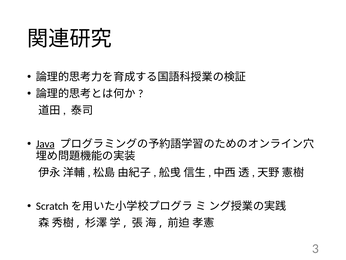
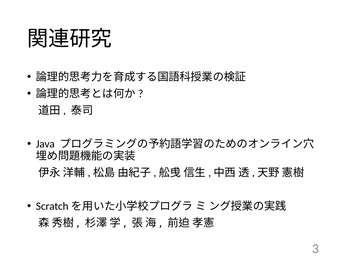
Java underline: present -> none
